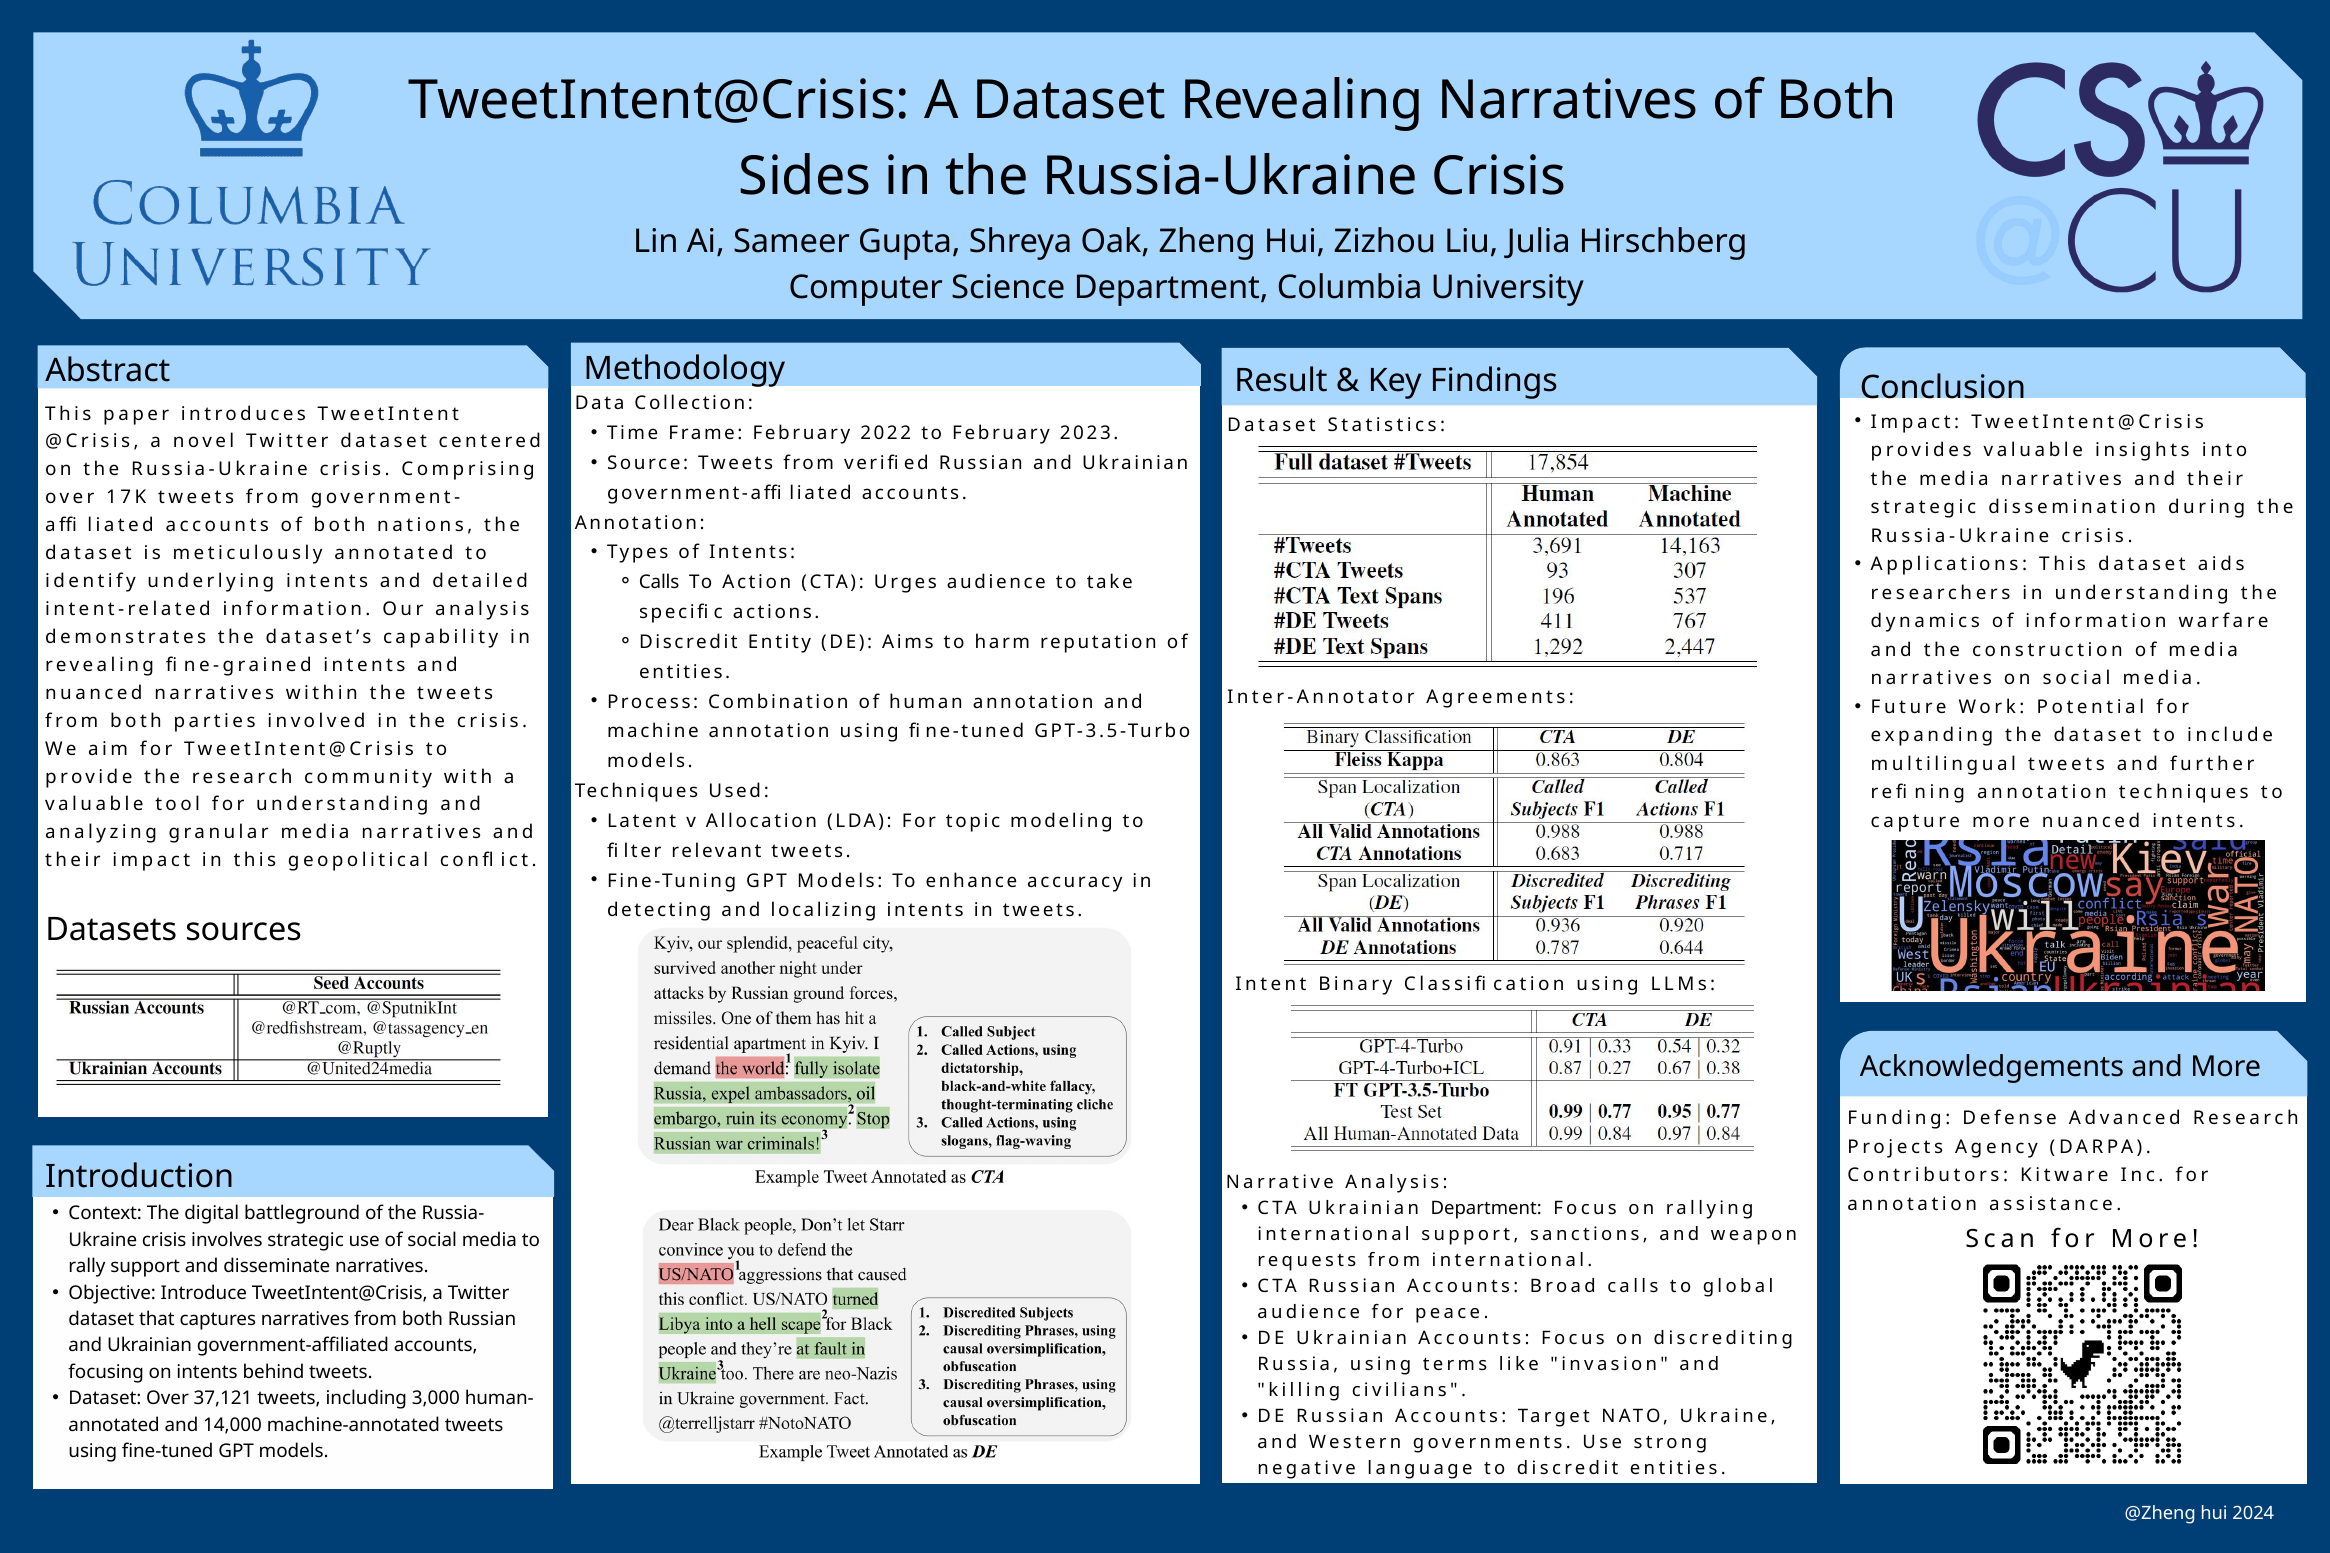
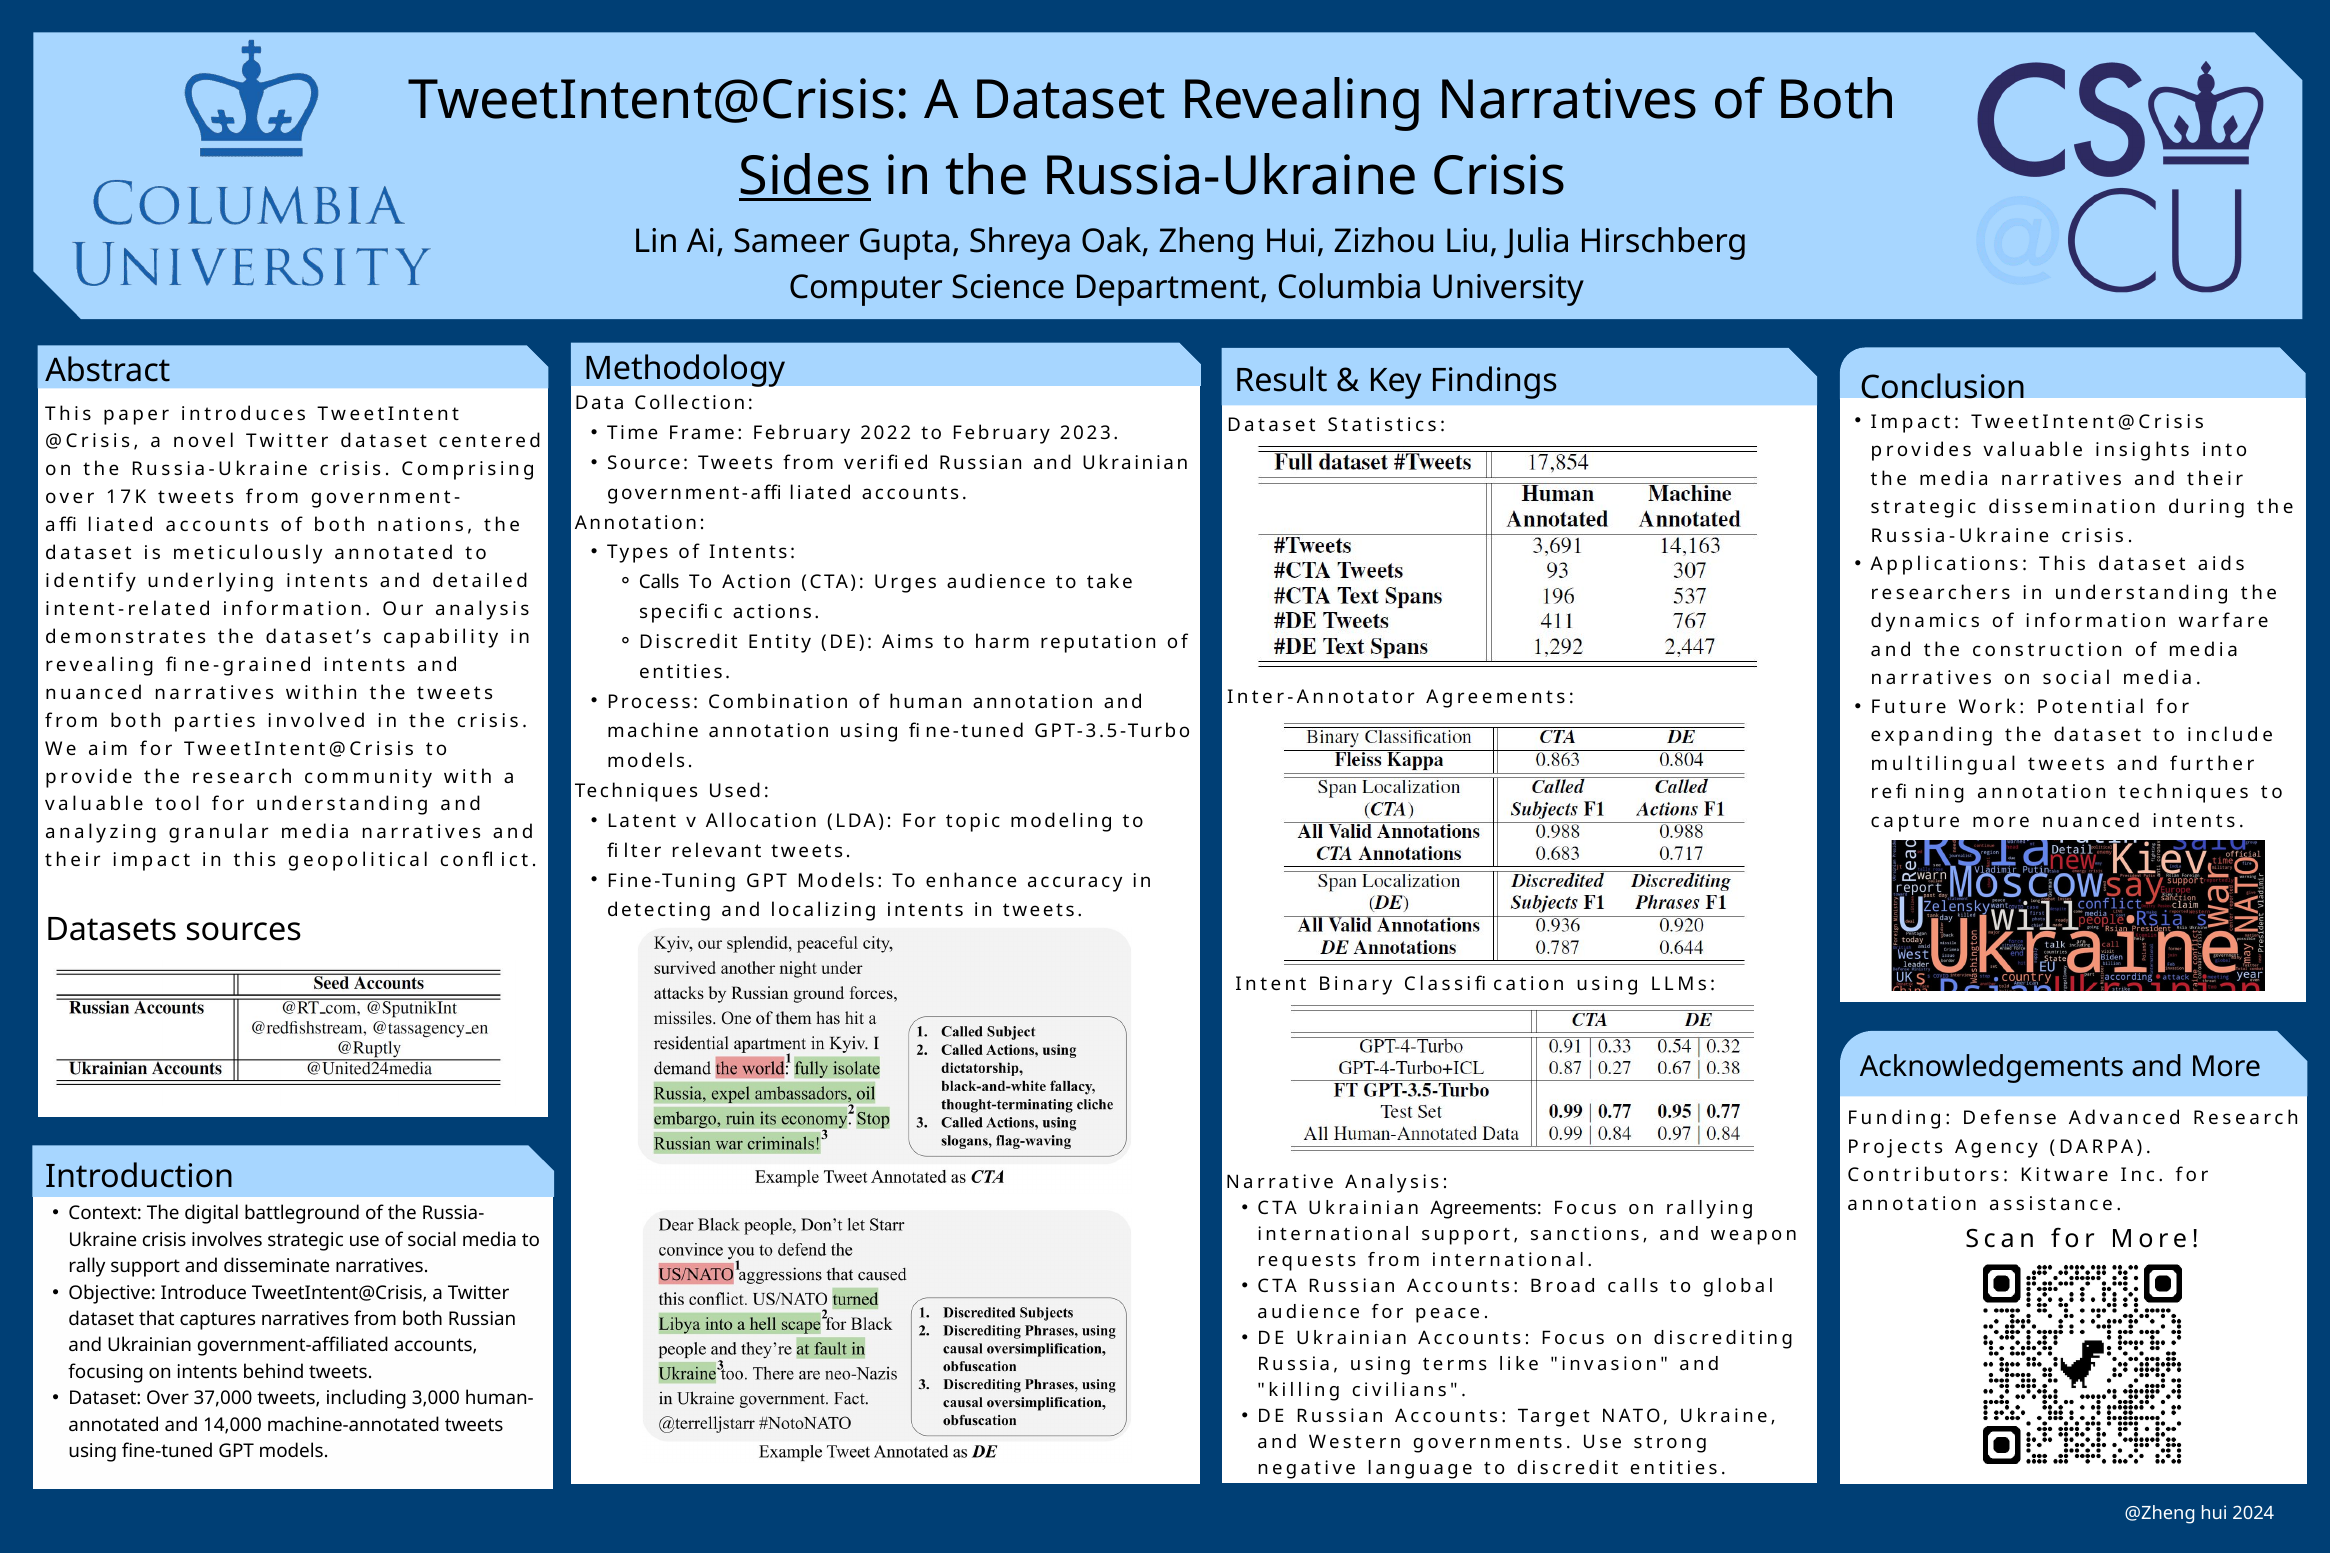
Sides underline: none -> present
Ukrainian Department: Department -> Agreements
37,121: 37,121 -> 37,000
